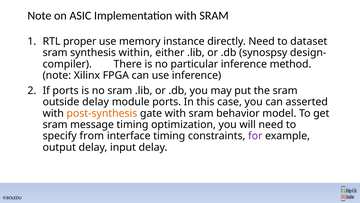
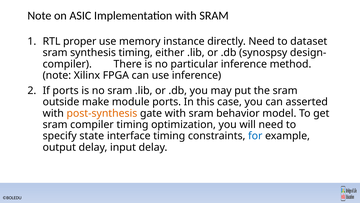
synthesis within: within -> timing
outside delay: delay -> make
sram message: message -> compiler
from: from -> state
for colour: purple -> blue
